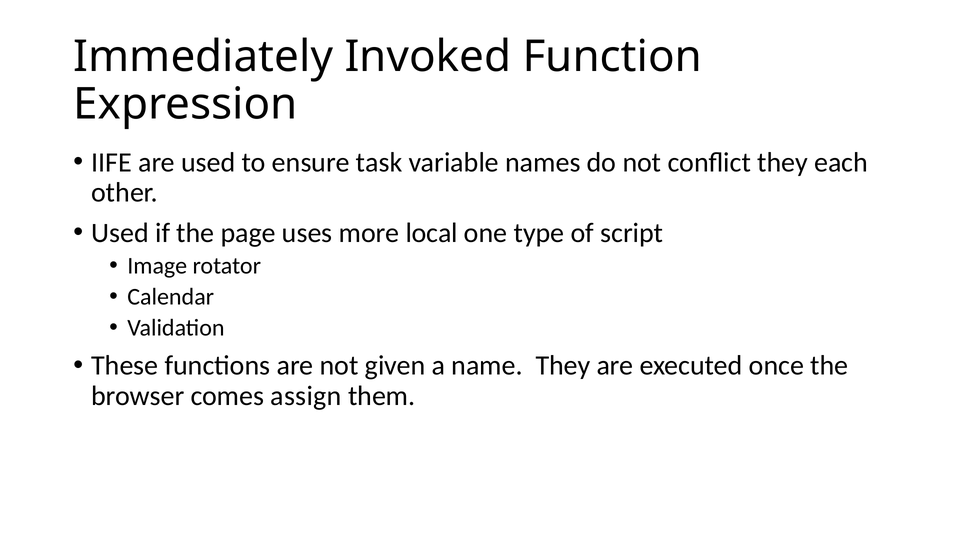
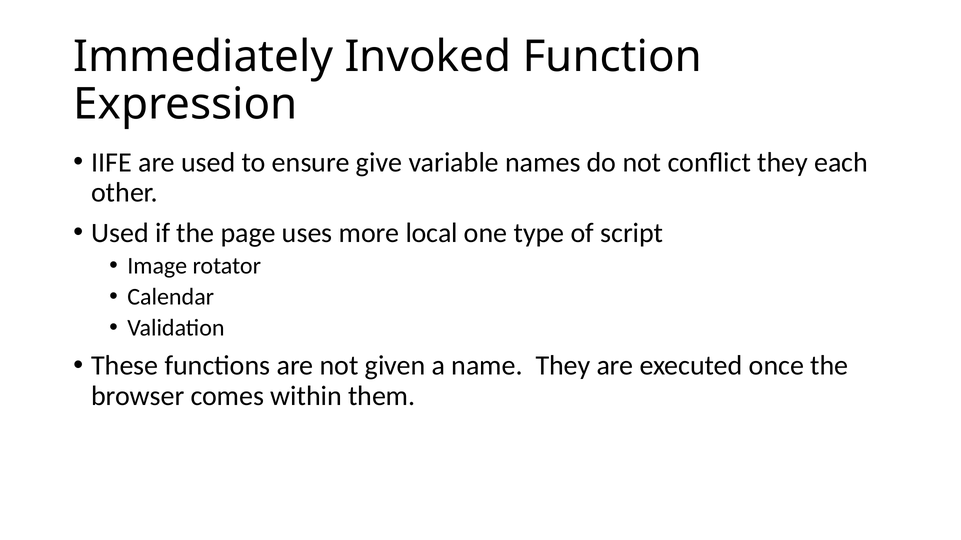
task: task -> give
assign: assign -> within
